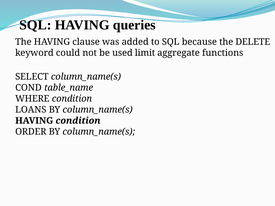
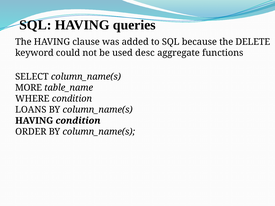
limit: limit -> desc
COND: COND -> MORE
